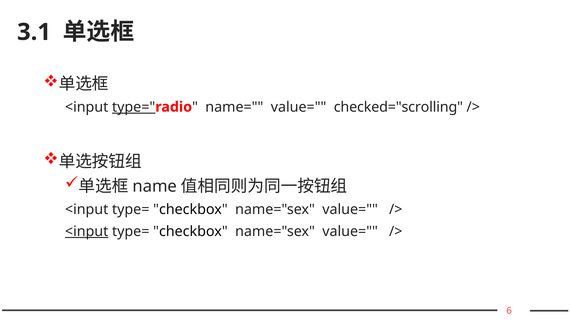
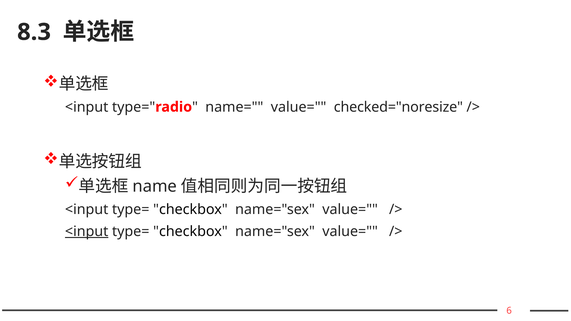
3.1: 3.1 -> 8.3
type= at (134, 107) underline: present -> none
checked="scrolling: checked="scrolling -> checked="noresize
